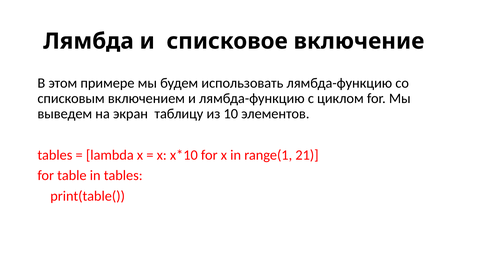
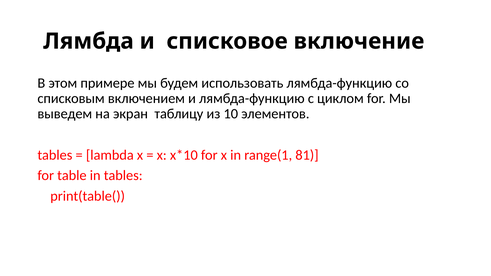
21: 21 -> 81
